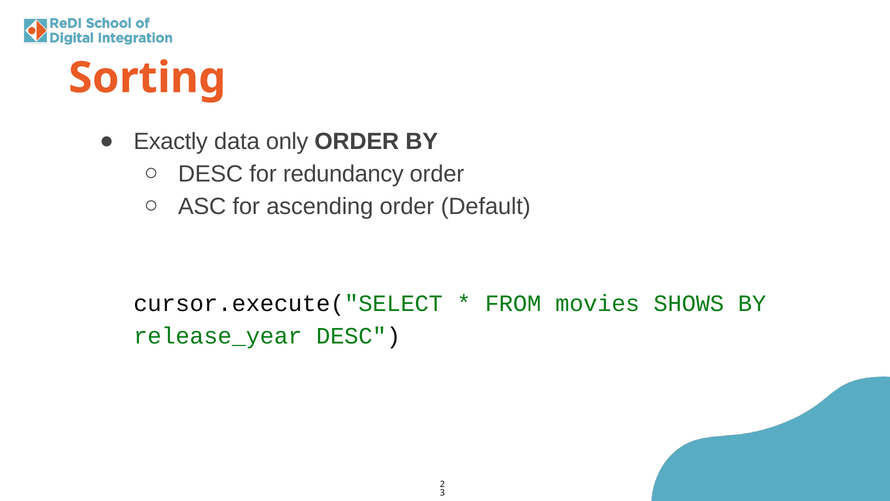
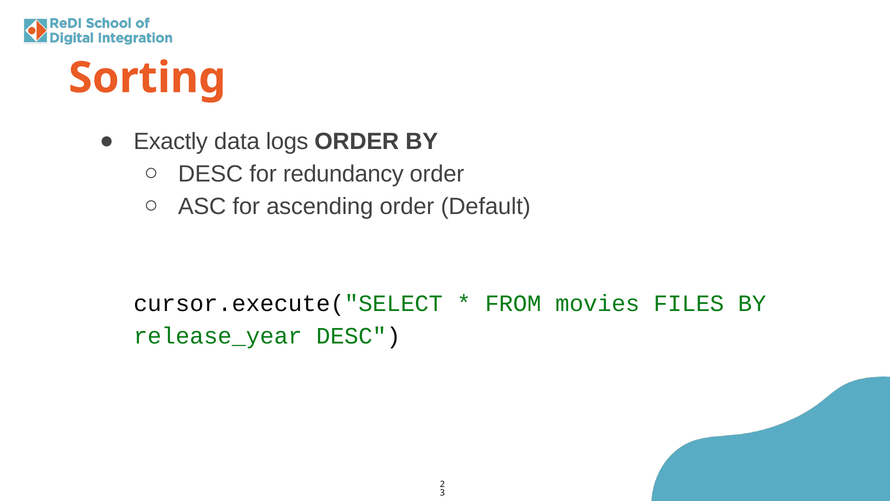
only: only -> logs
SHOWS: SHOWS -> FILES
